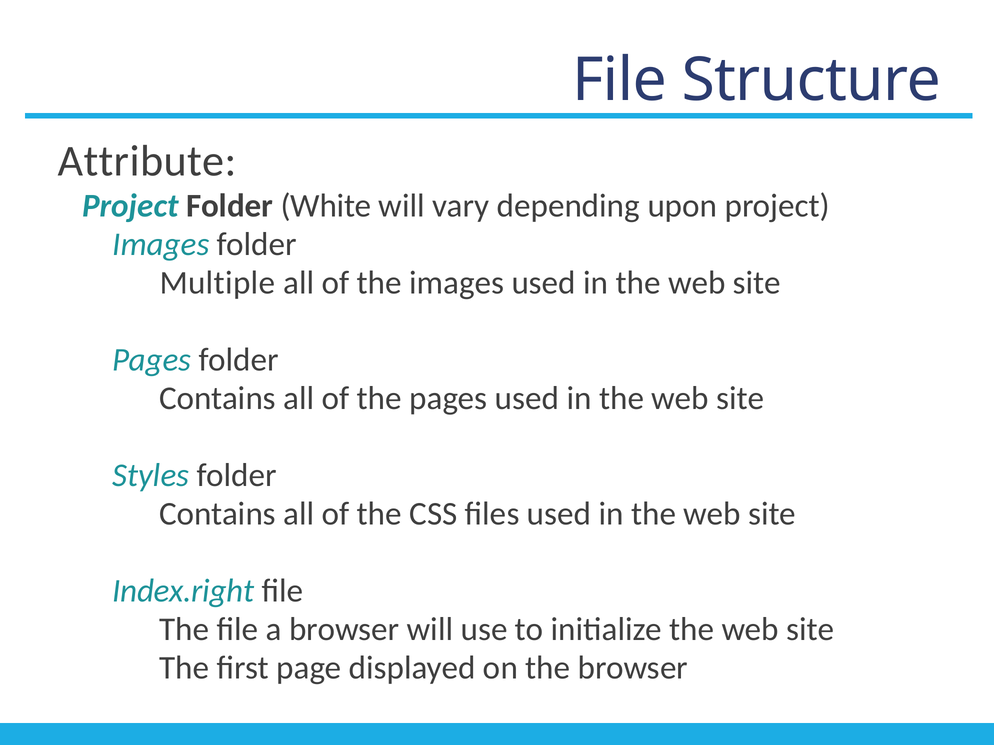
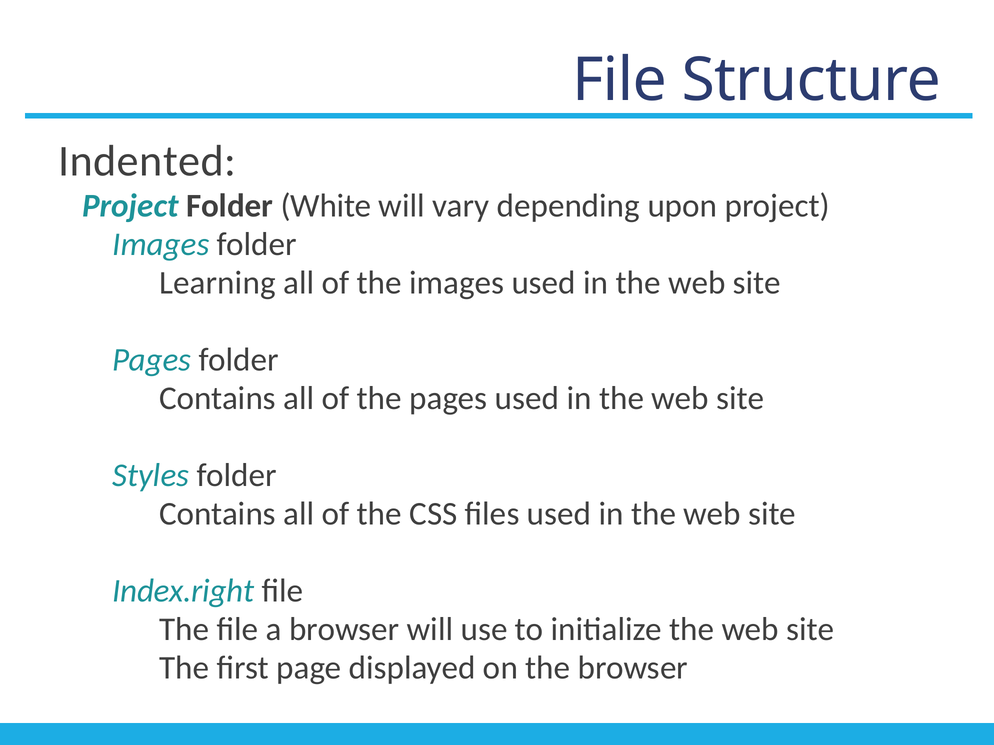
Attribute: Attribute -> Indented
Multiple: Multiple -> Learning
